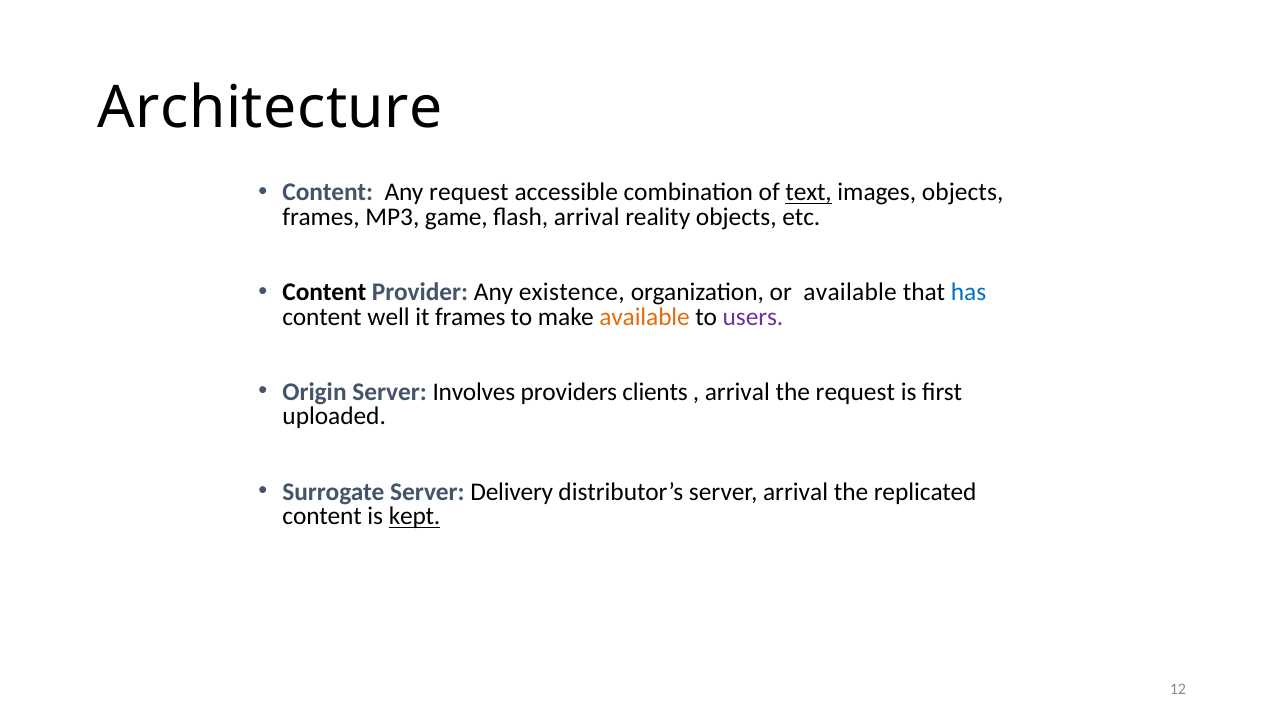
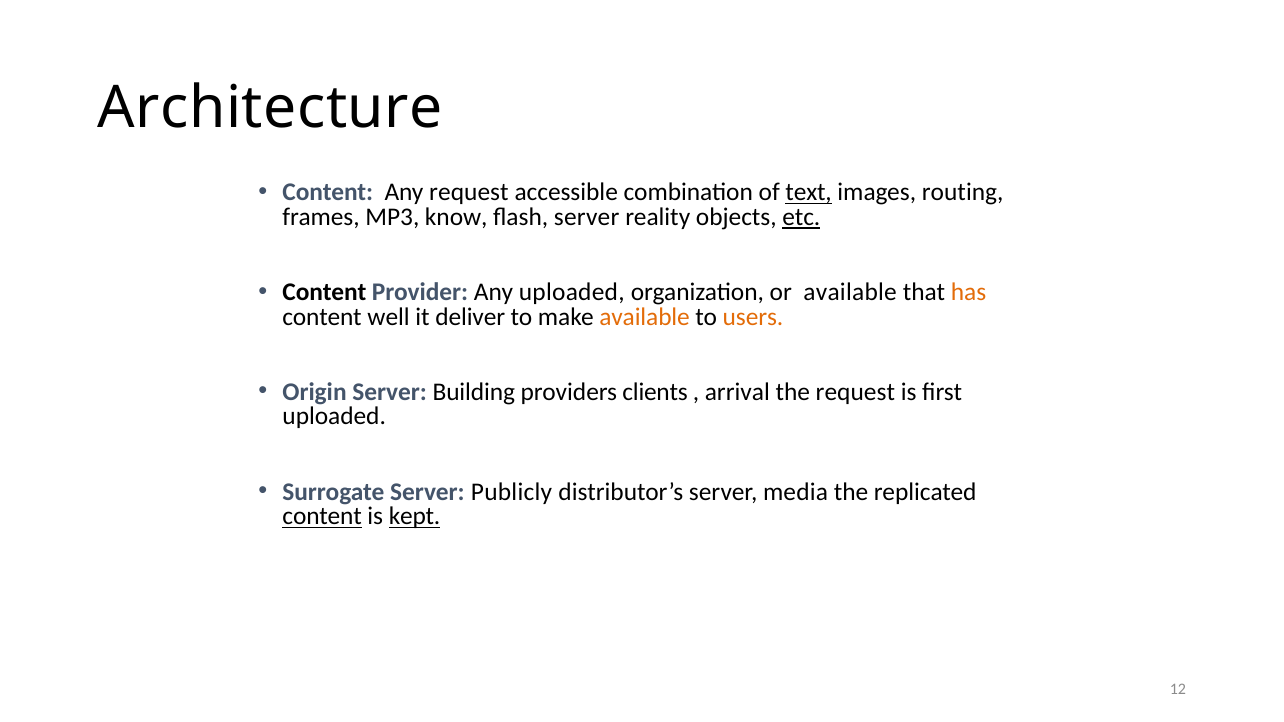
images objects: objects -> routing
game: game -> know
flash arrival: arrival -> server
etc underline: none -> present
Any existence: existence -> uploaded
has colour: blue -> orange
it frames: frames -> deliver
users colour: purple -> orange
Involves: Involves -> Building
Delivery: Delivery -> Publicly
server arrival: arrival -> media
content at (322, 517) underline: none -> present
